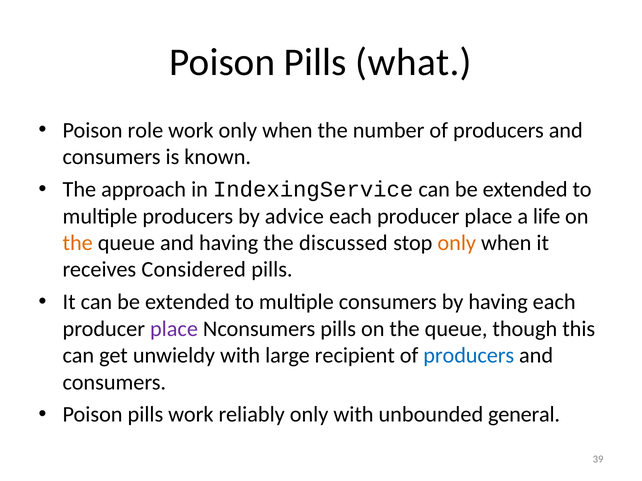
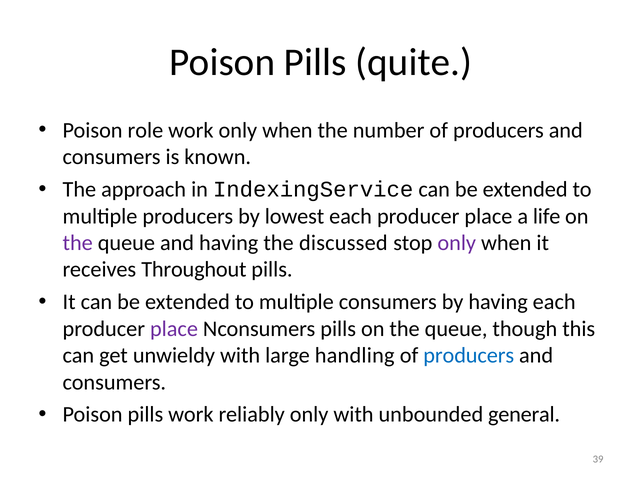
what: what -> quite
advice: advice -> lowest
the at (78, 243) colour: orange -> purple
only at (457, 243) colour: orange -> purple
Considered: Considered -> Throughout
recipient: recipient -> handling
